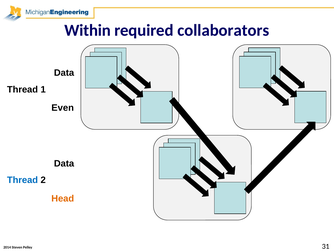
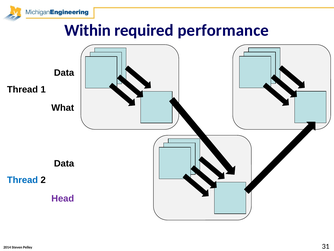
collaborators: collaborators -> performance
Even: Even -> What
Head colour: orange -> purple
